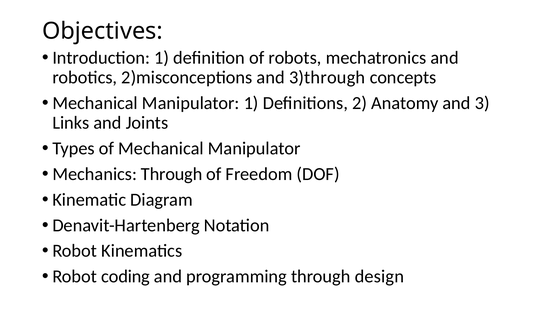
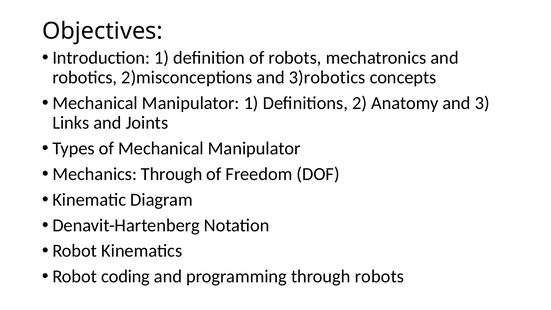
3)through: 3)through -> 3)robotics
through design: design -> robots
